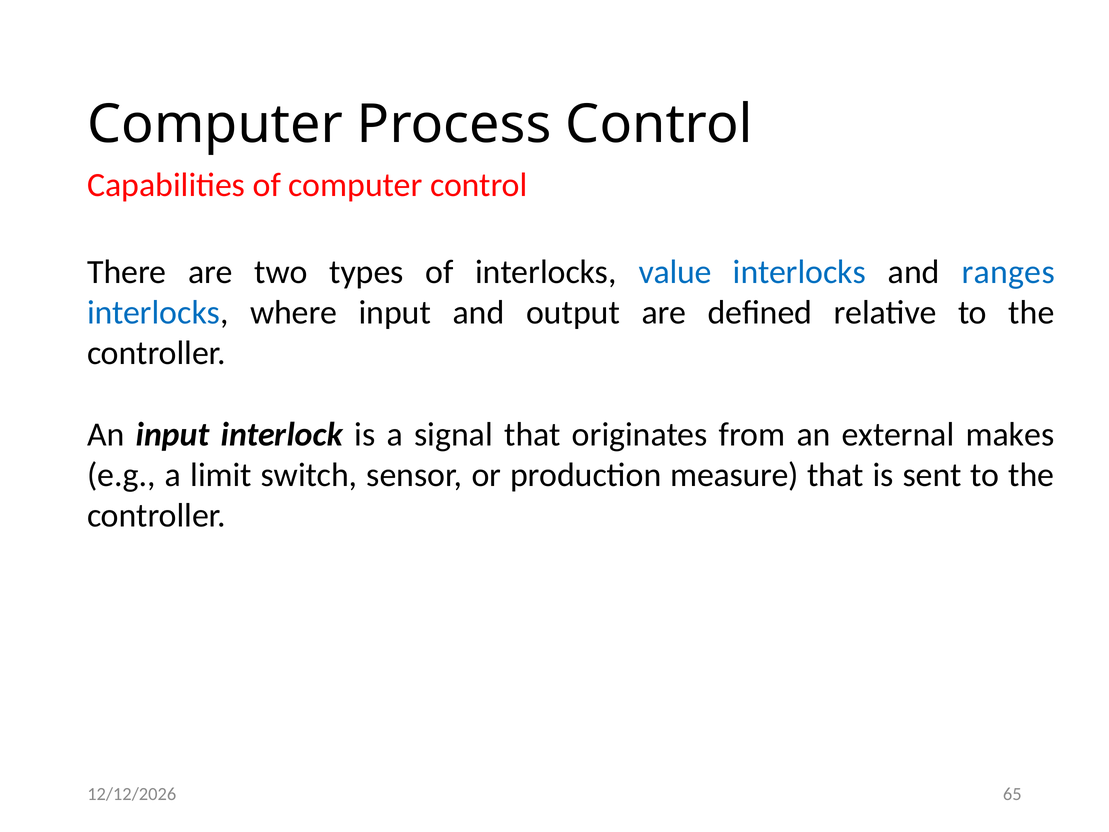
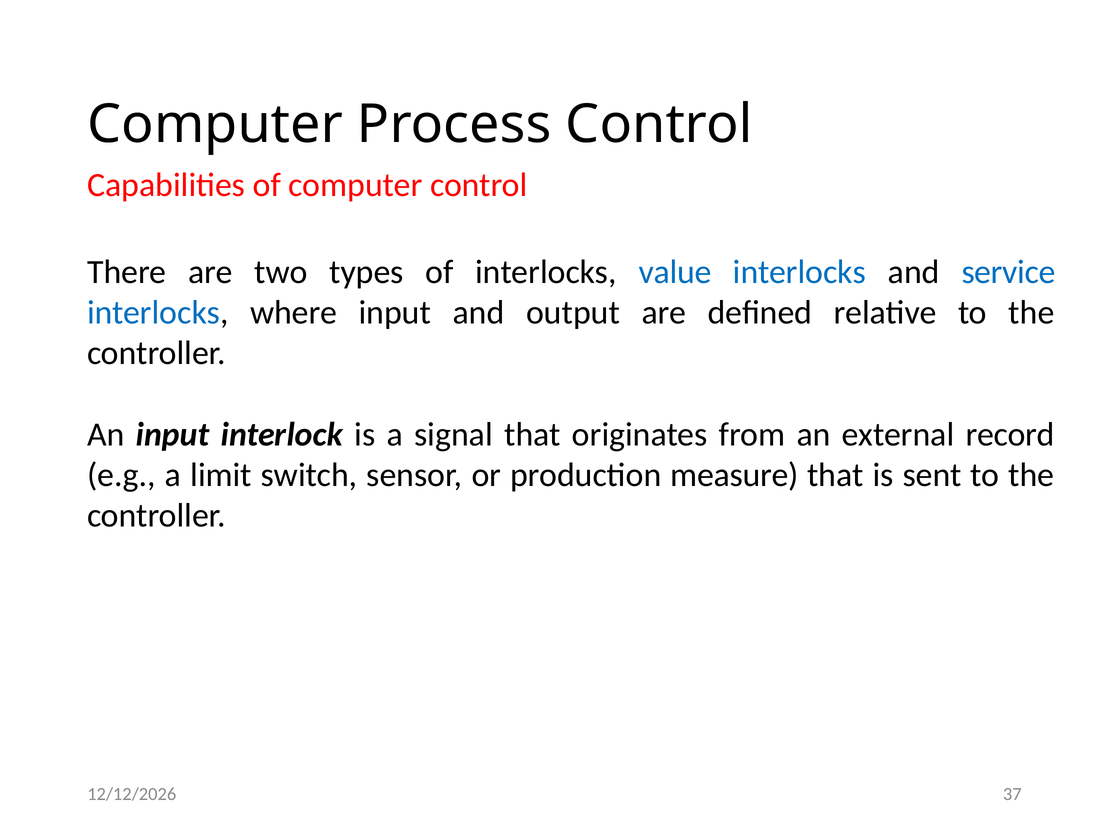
ranges: ranges -> service
makes: makes -> record
65: 65 -> 37
